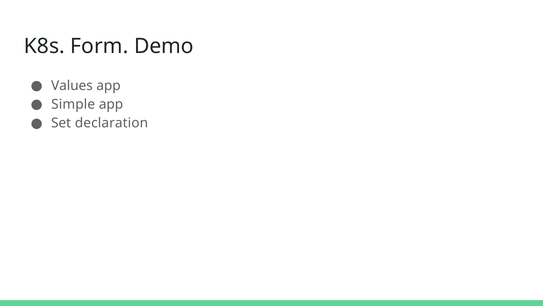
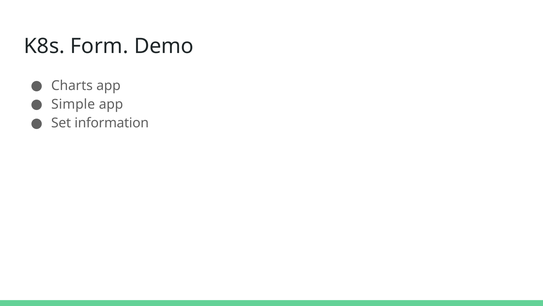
Values: Values -> Charts
declaration: declaration -> information
